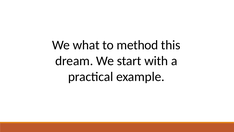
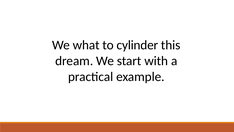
method: method -> cylinder
